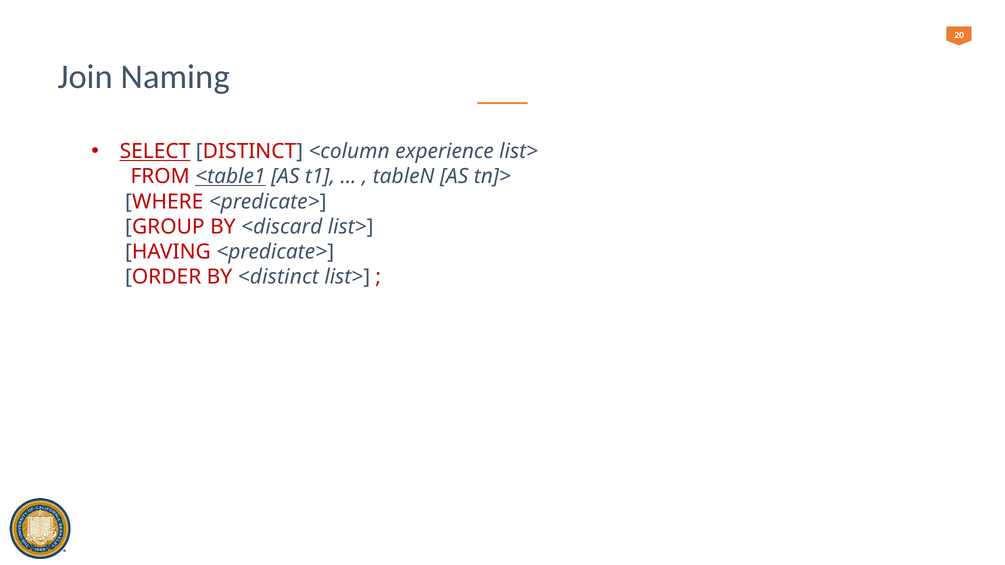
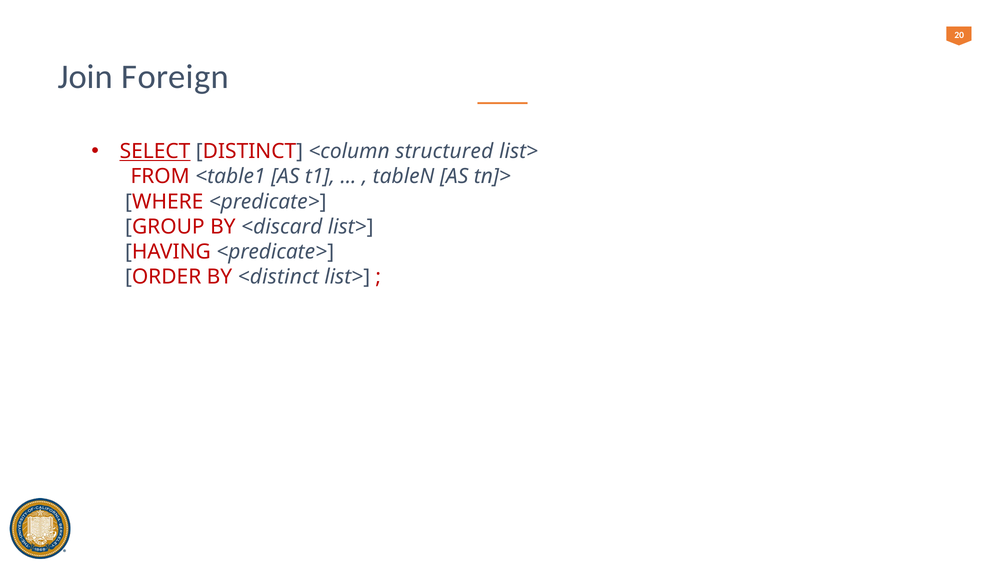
Naming: Naming -> Foreign
experience: experience -> structured
<table1 underline: present -> none
